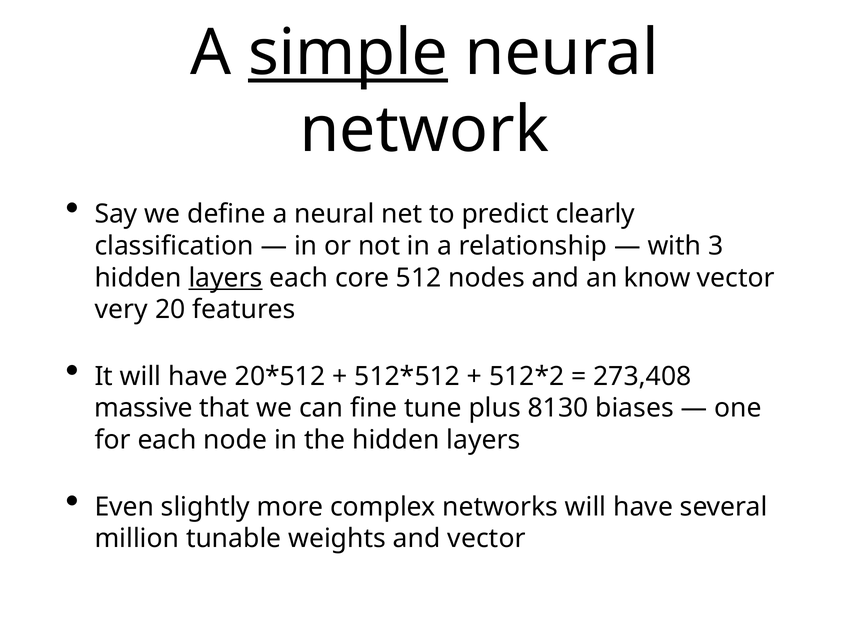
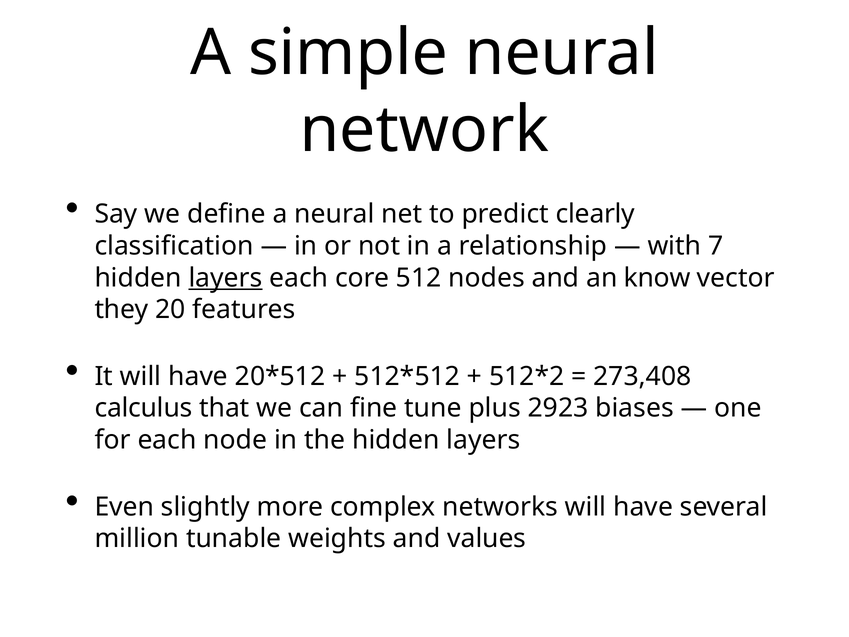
simple underline: present -> none
3: 3 -> 7
very: very -> they
massive: massive -> calculus
8130: 8130 -> 2923
and vector: vector -> values
